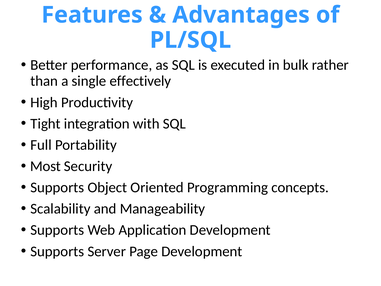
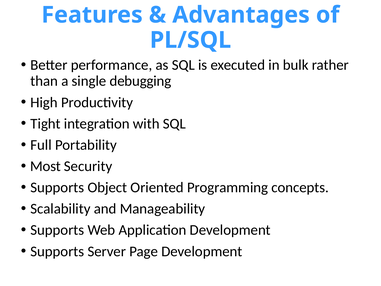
effectively: effectively -> debugging
